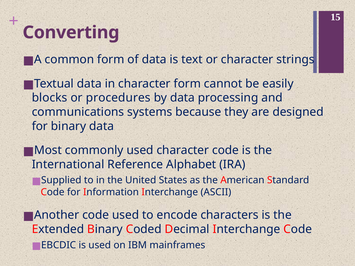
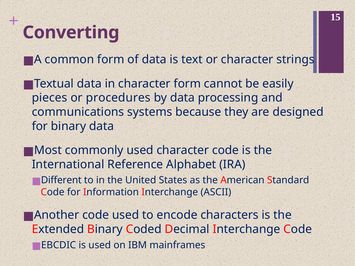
blocks: blocks -> pieces
Supplied: Supplied -> Different
